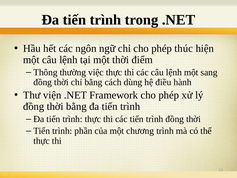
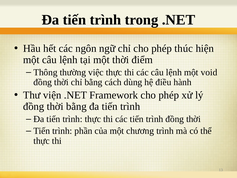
sang: sang -> void
